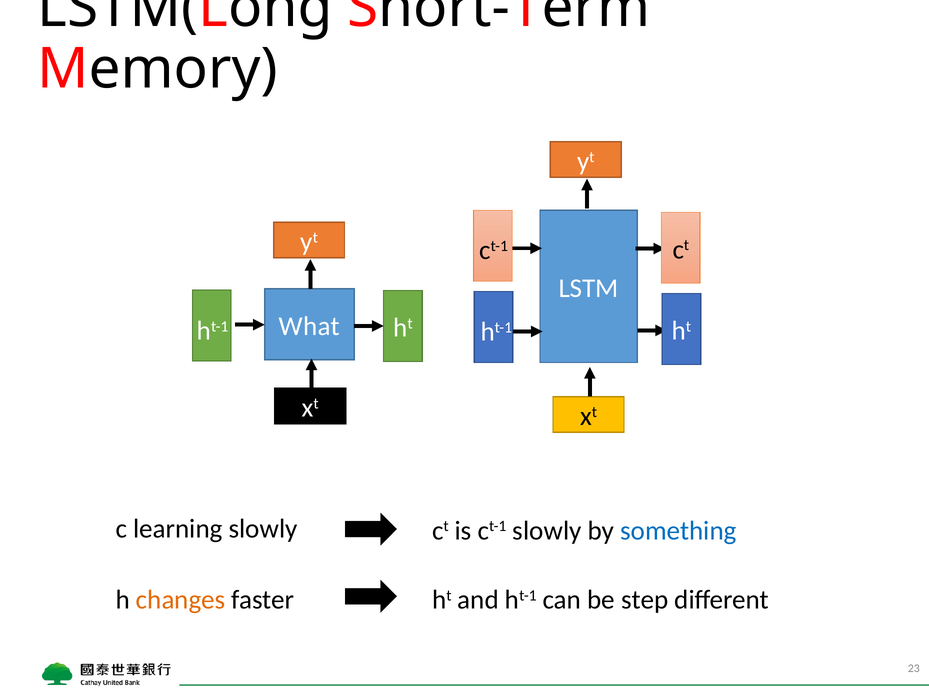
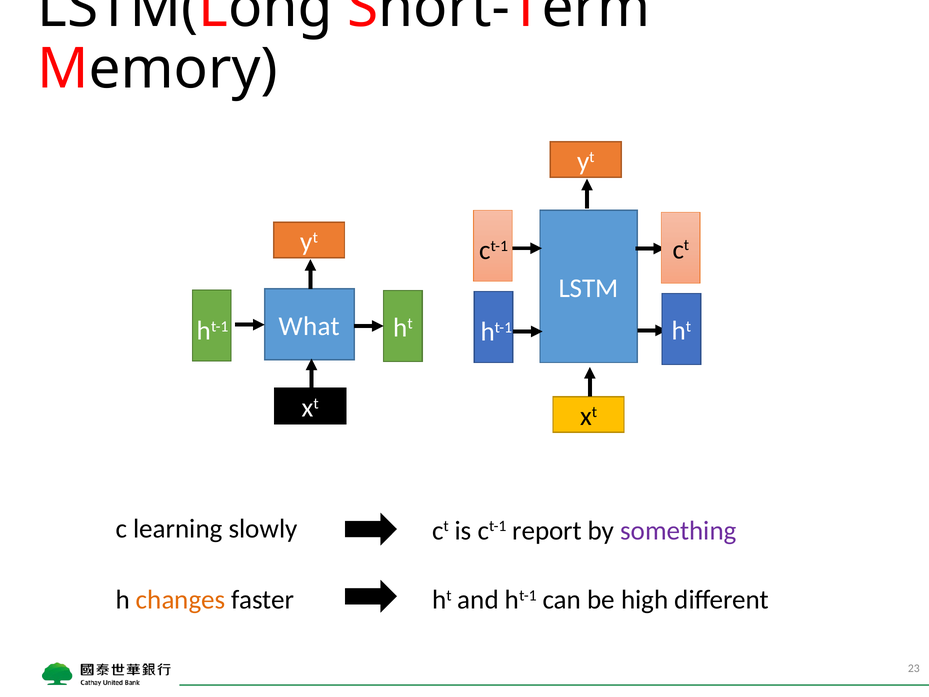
ct-1 slowly: slowly -> report
something colour: blue -> purple
step: step -> high
